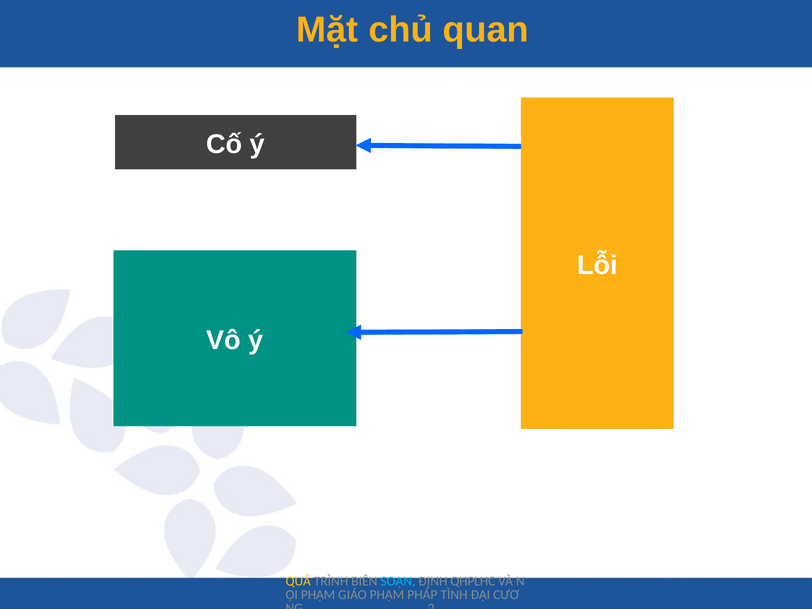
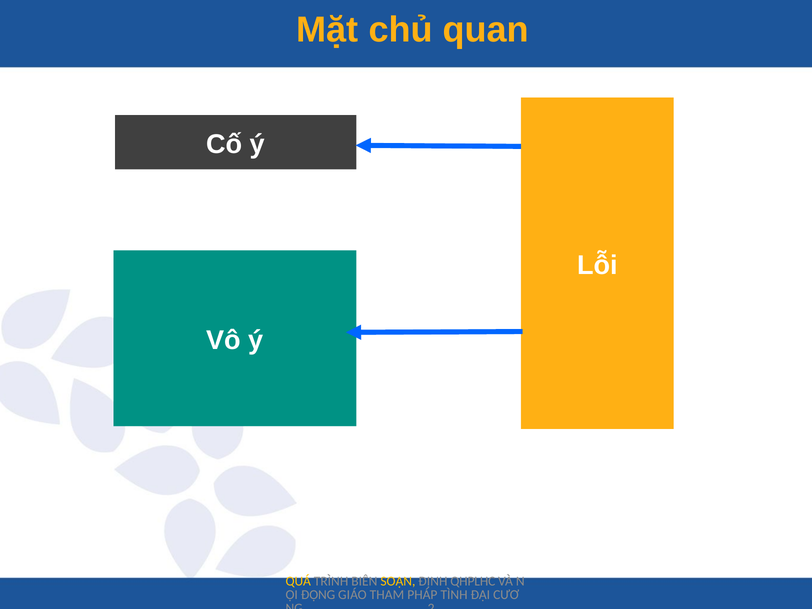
SOẠN colour: light blue -> yellow
PHẠM at (318, 595): PHẠM -> ĐỘNG
GIÁO PHẠM: PHẠM -> THAM
